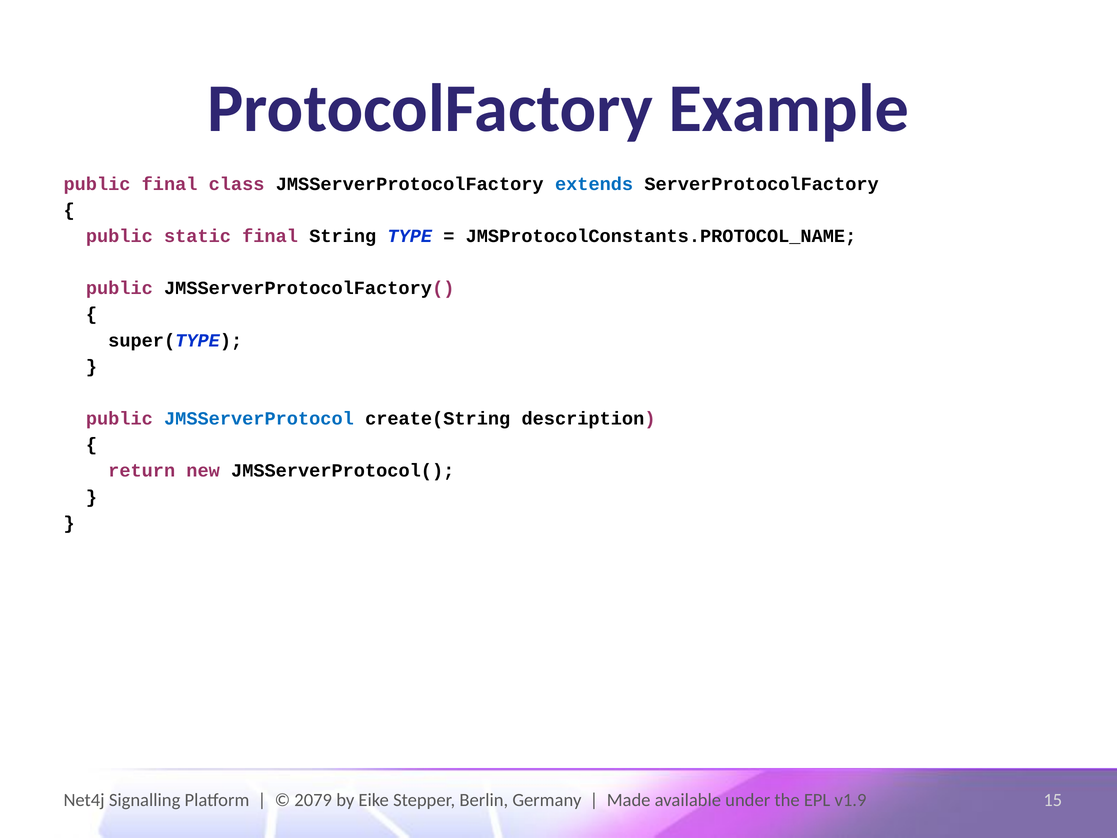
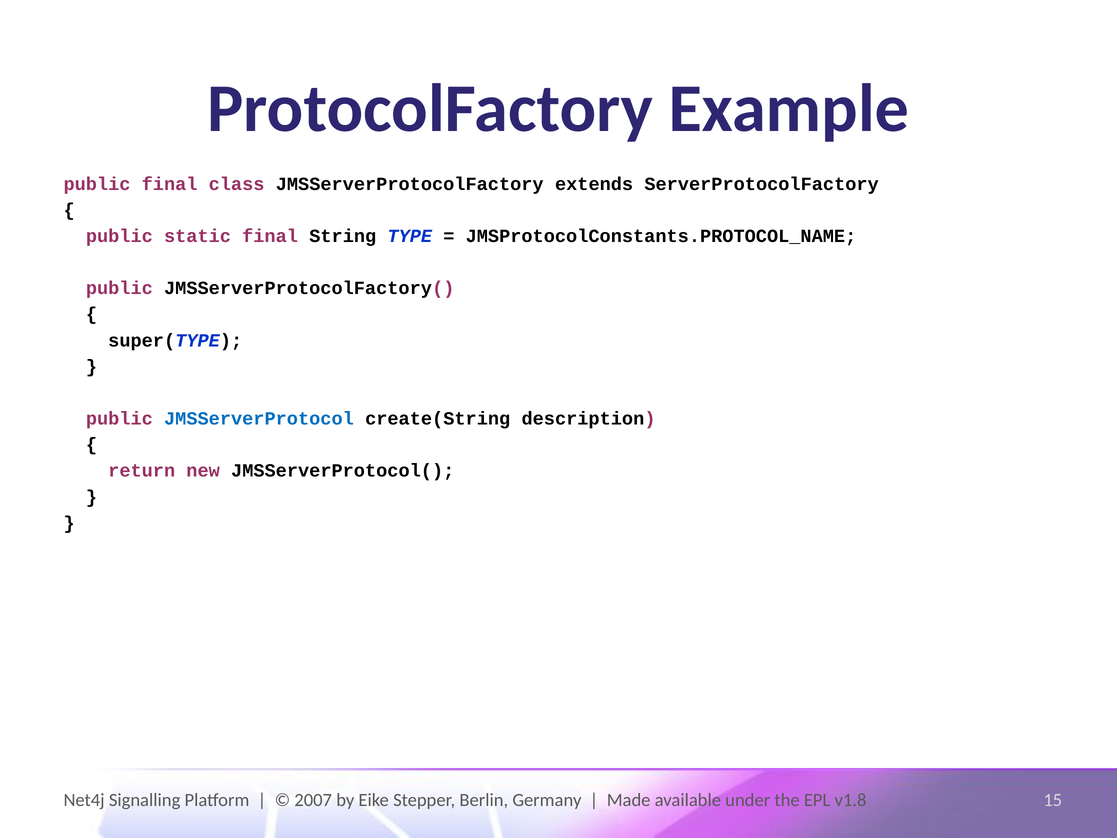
extends colour: blue -> black
2079: 2079 -> 2007
v1.9: v1.9 -> v1.8
